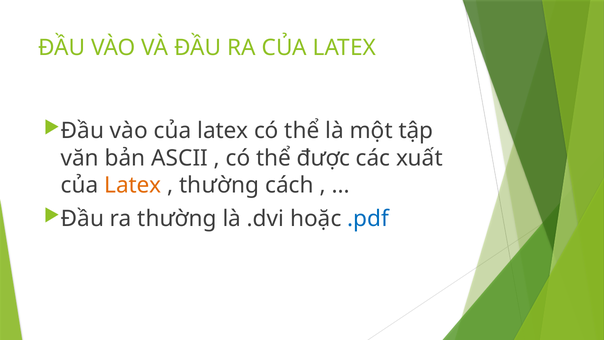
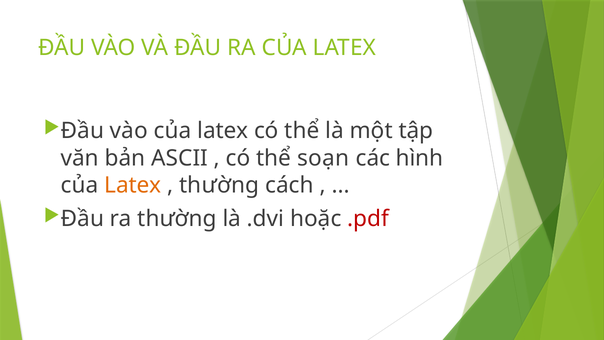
được: được -> soạn
xuất: xuất -> hình
.pdf colour: blue -> red
